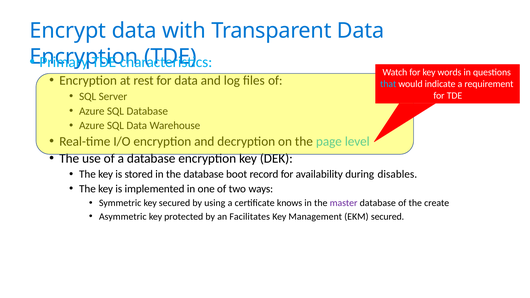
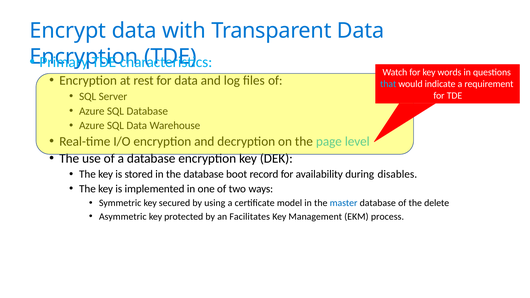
knows: knows -> model
master colour: purple -> blue
create: create -> delete
EKM secured: secured -> process
